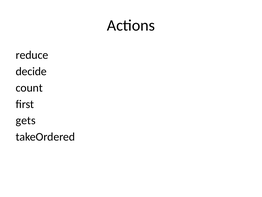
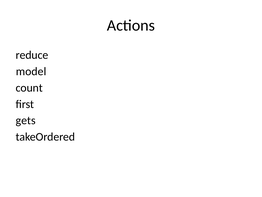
decide: decide -> model
